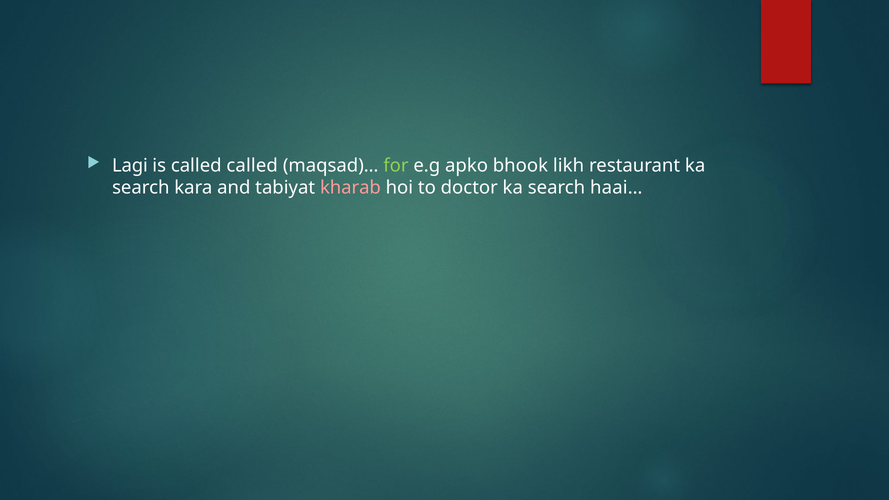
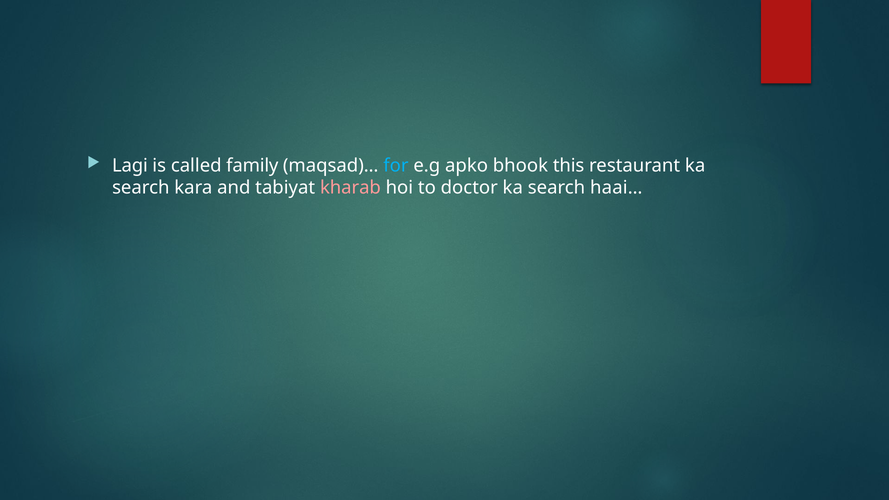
called called: called -> family
for colour: light green -> light blue
likh: likh -> this
